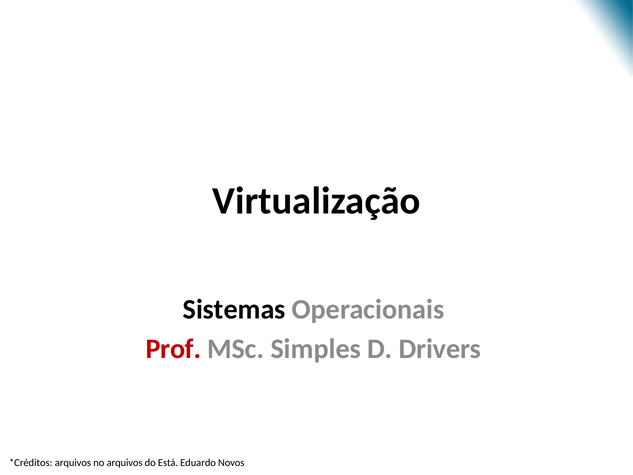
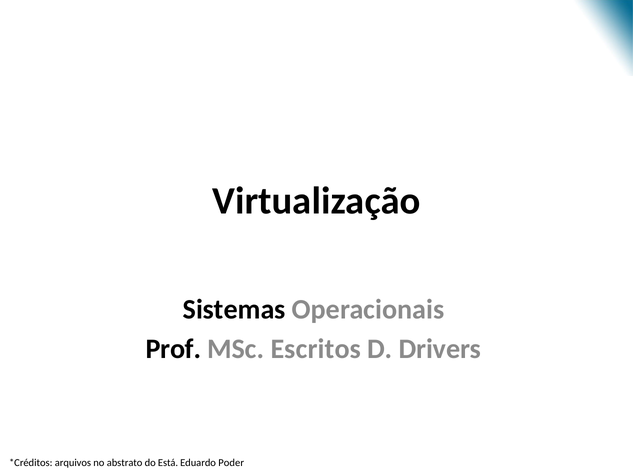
Prof colour: red -> black
Simples: Simples -> Escritos
no arquivos: arquivos -> abstrato
Novos: Novos -> Poder
